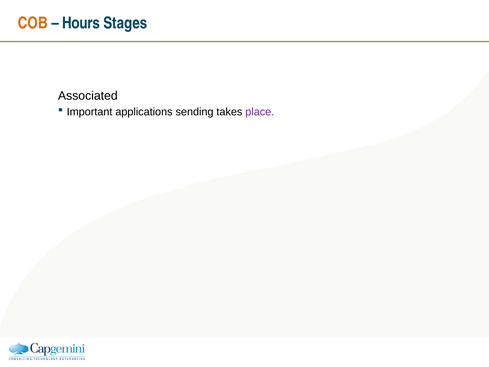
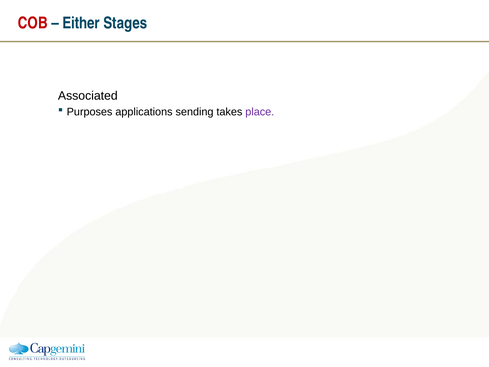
COB colour: orange -> red
Hours: Hours -> Either
Important: Important -> Purposes
